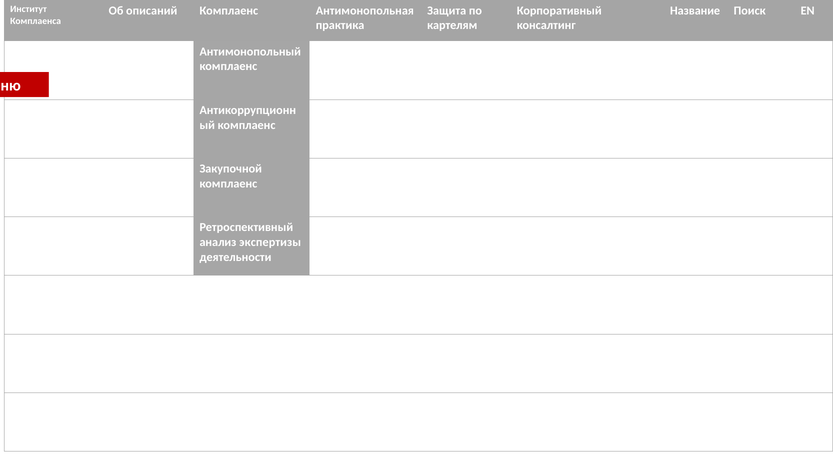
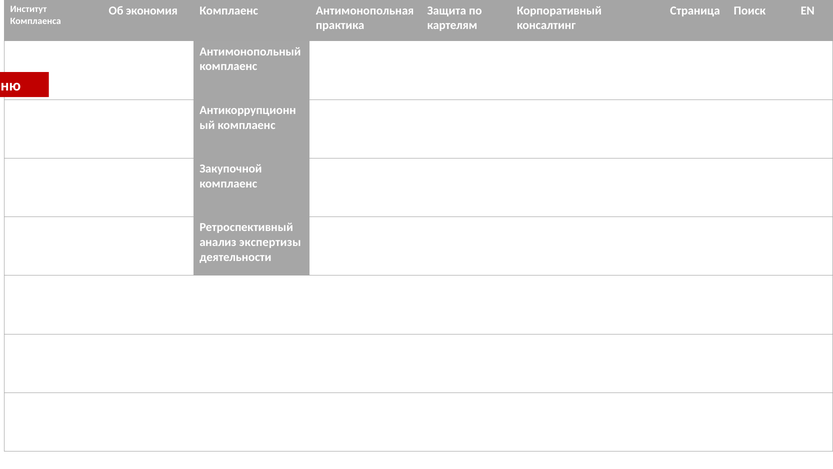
описаний: описаний -> экономия
Название: Название -> Страница
